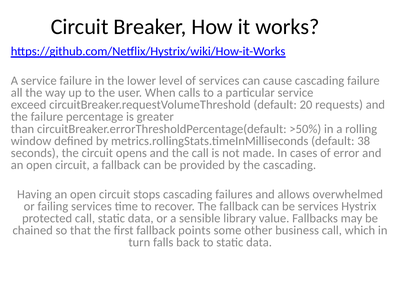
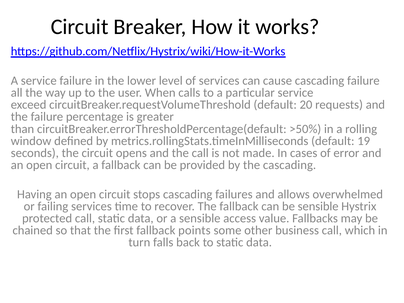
38: 38 -> 19
be services: services -> sensible
library: library -> access
